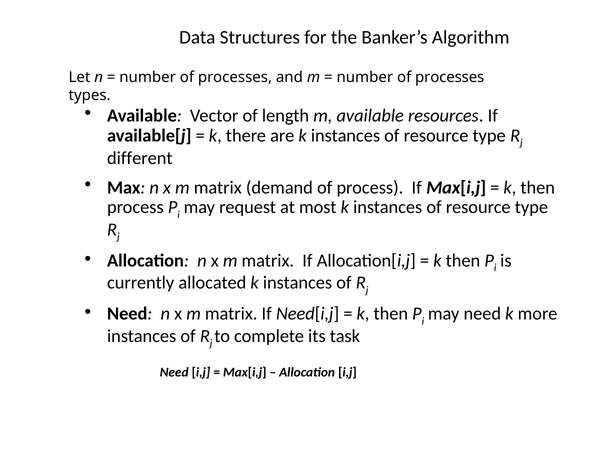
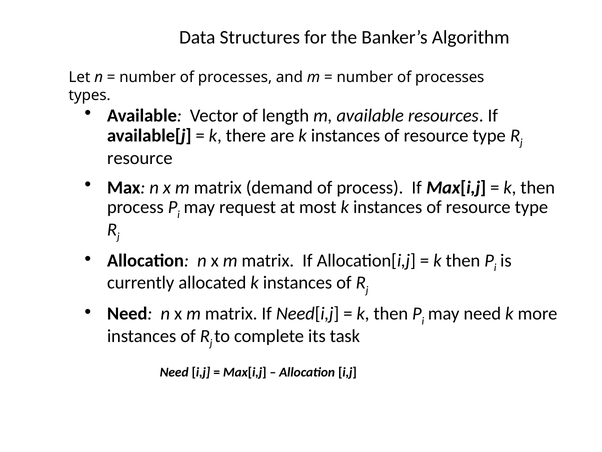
different at (140, 158): different -> resource
